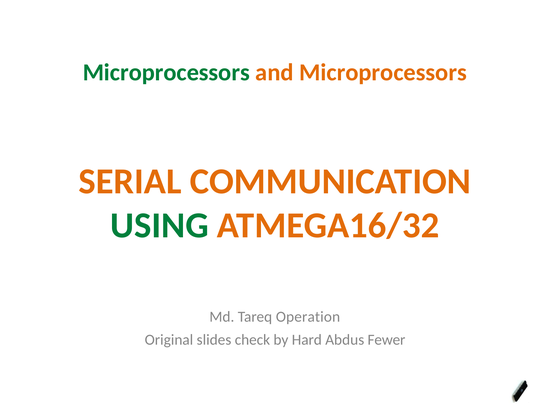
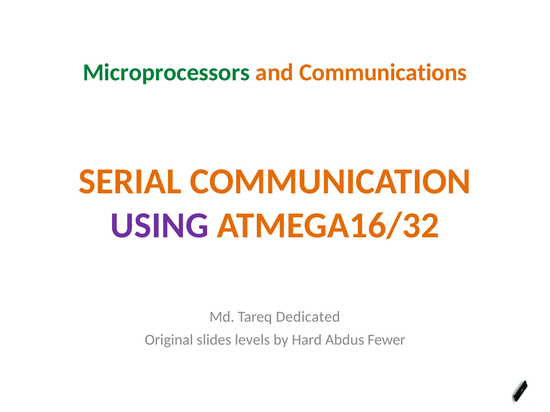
and Microprocessors: Microprocessors -> Communications
USING colour: green -> purple
Operation: Operation -> Dedicated
check: check -> levels
